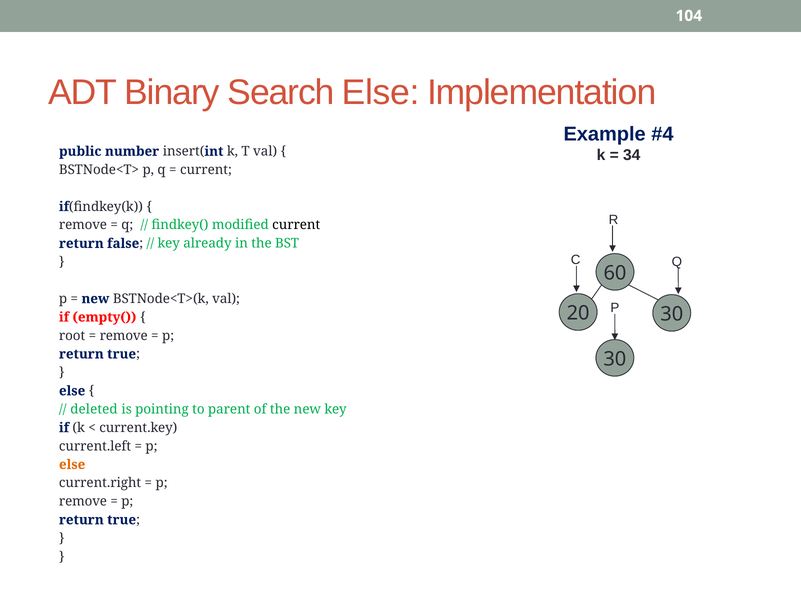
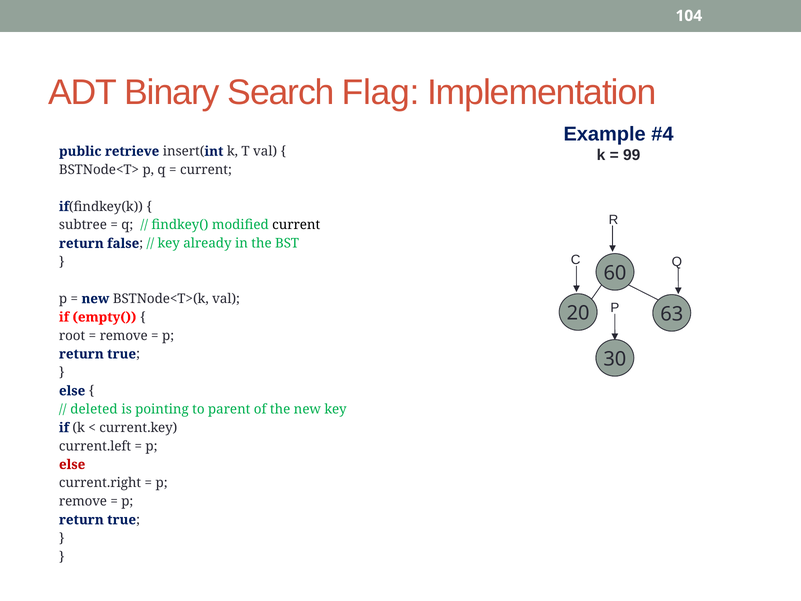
Search Else: Else -> Flag
number: number -> retrieve
34: 34 -> 99
remove at (83, 225): remove -> subtree
20 30: 30 -> 63
else at (72, 464) colour: orange -> red
